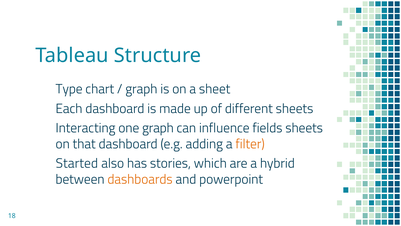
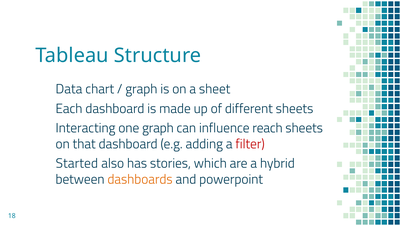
Type: Type -> Data
fields: fields -> reach
filter colour: orange -> red
